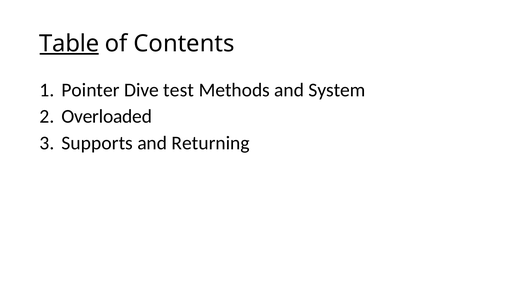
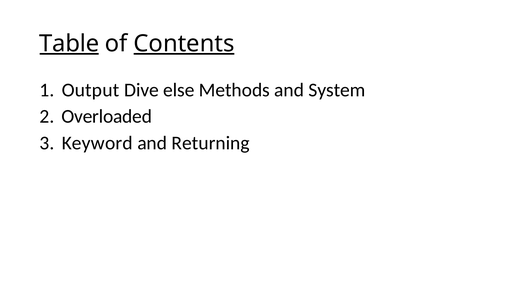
Contents underline: none -> present
Pointer: Pointer -> Output
test: test -> else
Supports: Supports -> Keyword
